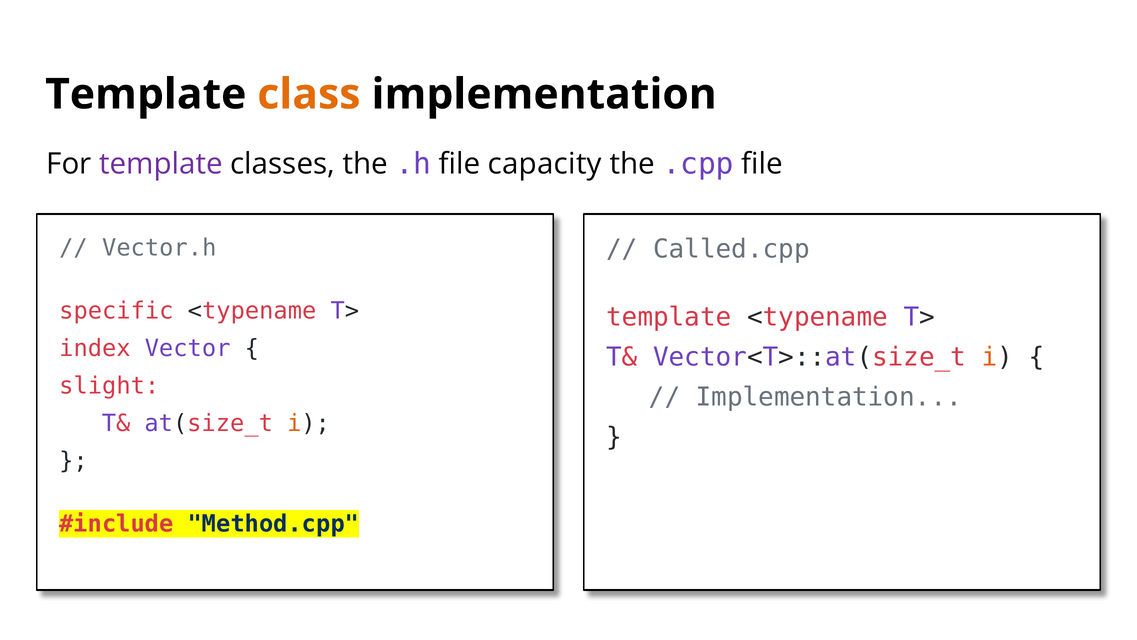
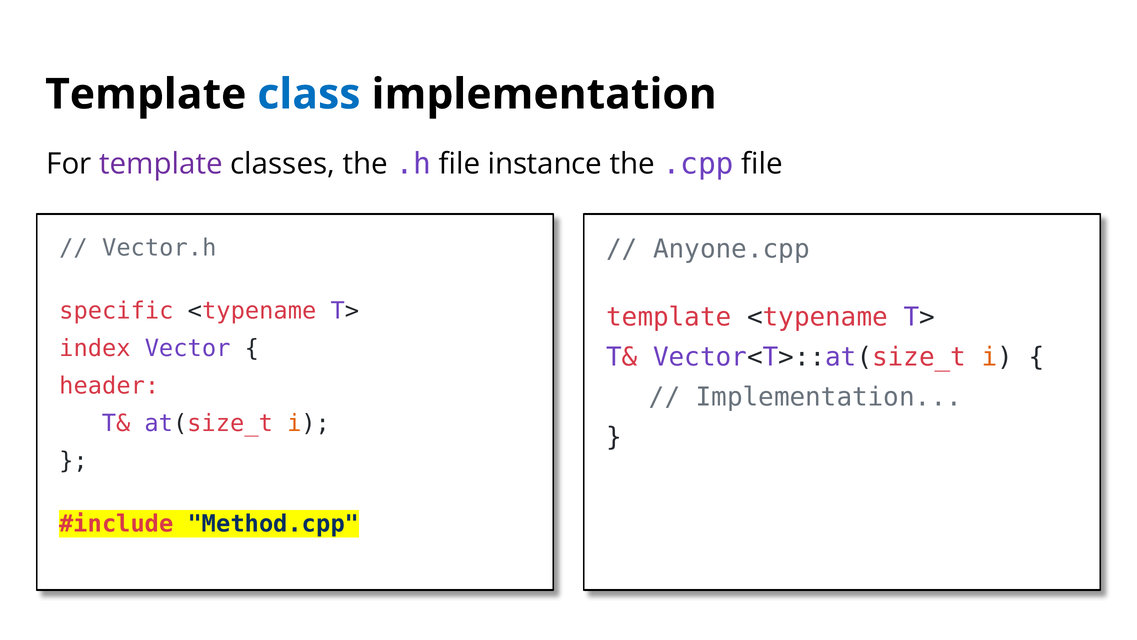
class colour: orange -> blue
capacity: capacity -> instance
Called.cpp: Called.cpp -> Anyone.cpp
slight: slight -> header
